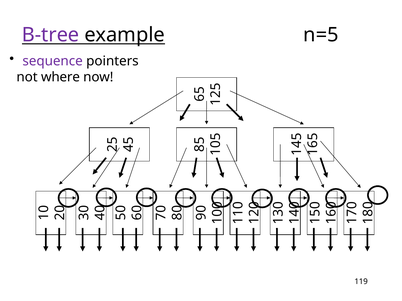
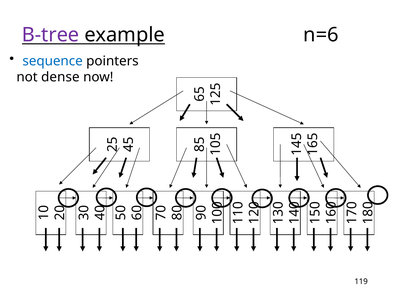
n=5: n=5 -> n=6
sequence colour: purple -> blue
where: where -> dense
